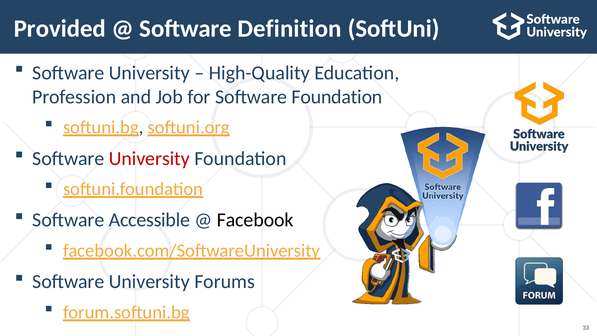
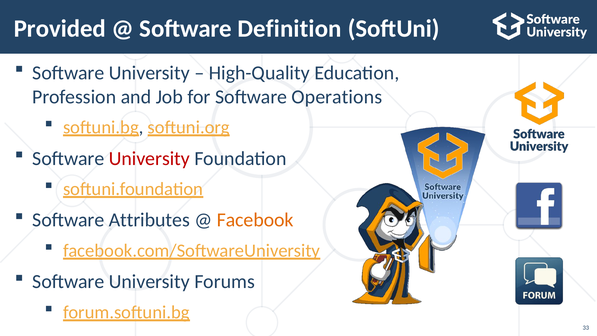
Software Foundation: Foundation -> Operations
Accessible: Accessible -> Attributes
Facebook colour: black -> orange
